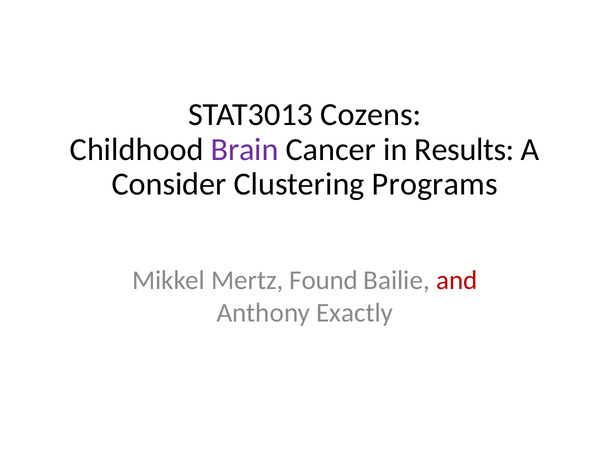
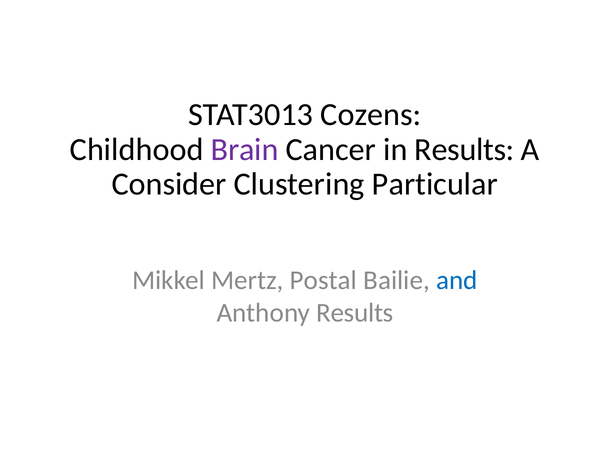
Programs: Programs -> Particular
Found: Found -> Postal
and colour: red -> blue
Anthony Exactly: Exactly -> Results
